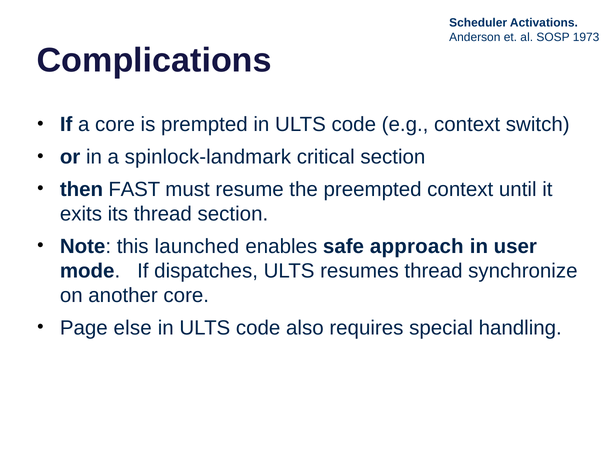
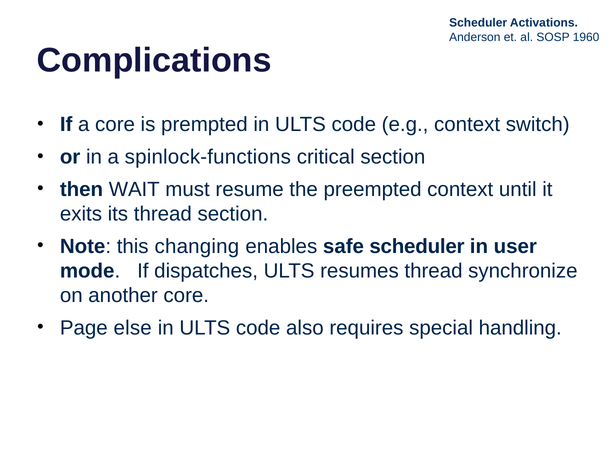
1973: 1973 -> 1960
spinlock-landmark: spinlock-landmark -> spinlock-functions
FAST: FAST -> WAIT
launched: launched -> changing
safe approach: approach -> scheduler
